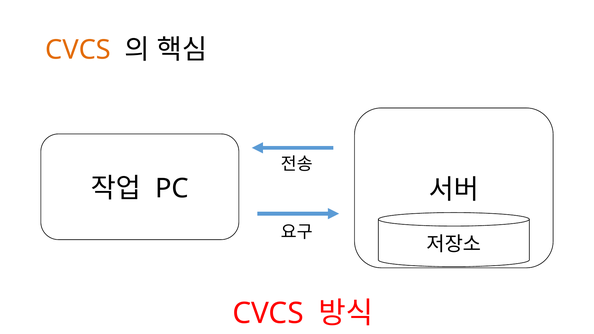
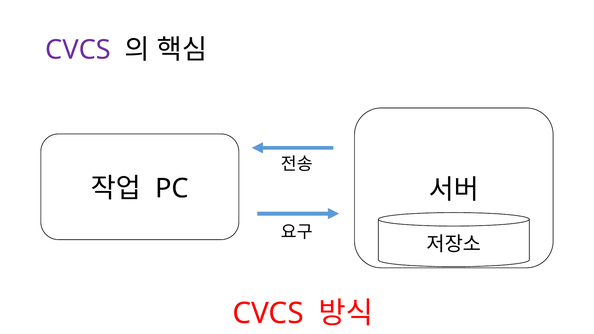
CVCS at (78, 50) colour: orange -> purple
